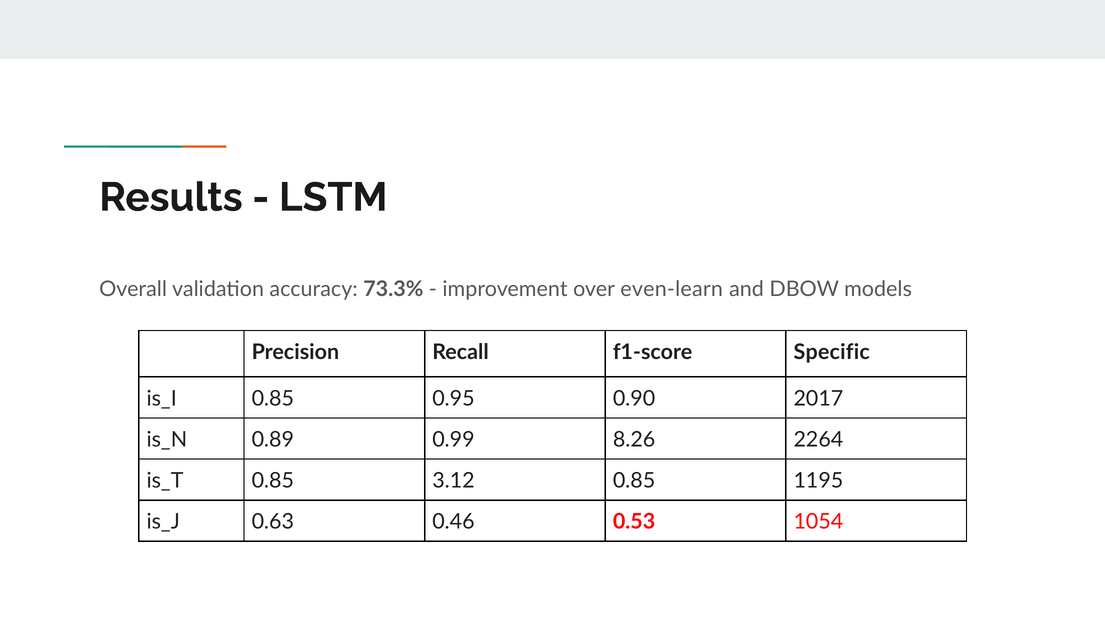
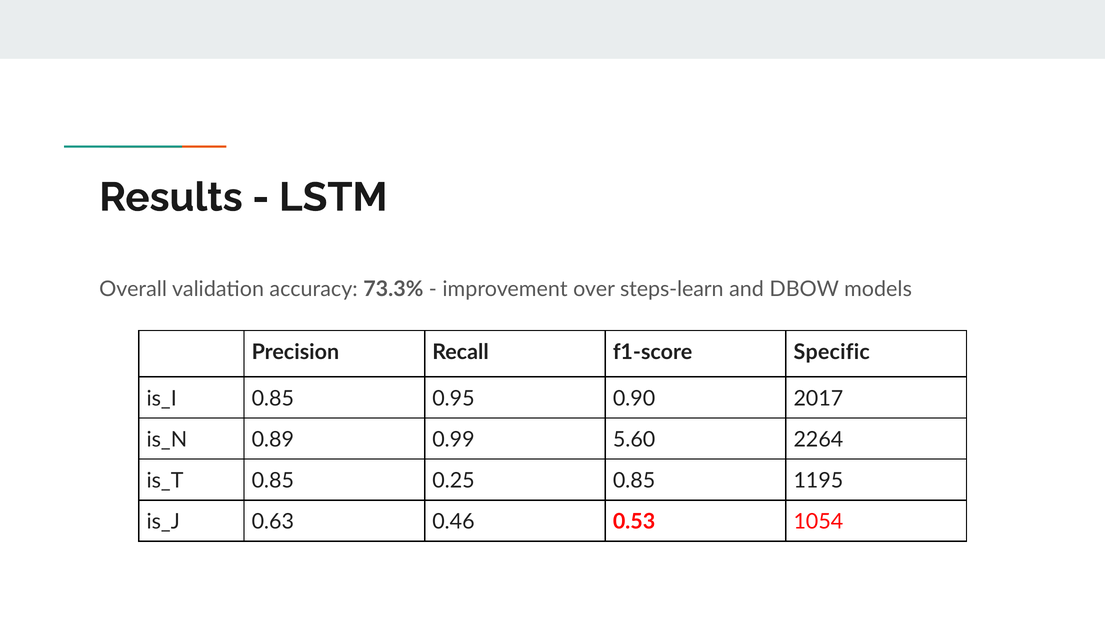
even-learn: even-learn -> steps-learn
8.26: 8.26 -> 5.60
3.12: 3.12 -> 0.25
